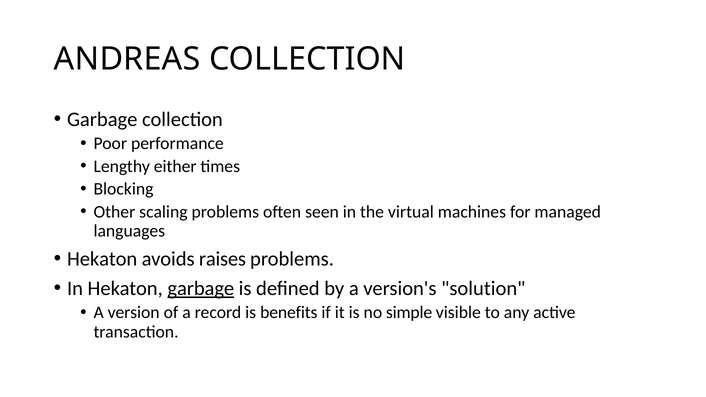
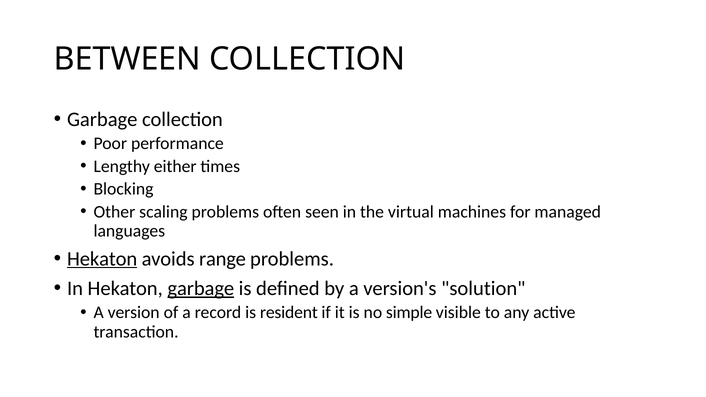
ANDREAS: ANDREAS -> BETWEEN
Hekaton at (102, 259) underline: none -> present
raises: raises -> range
benefits: benefits -> resident
